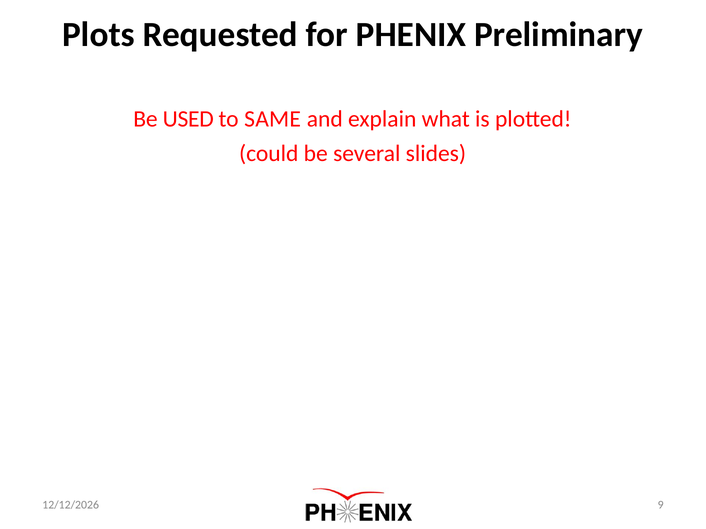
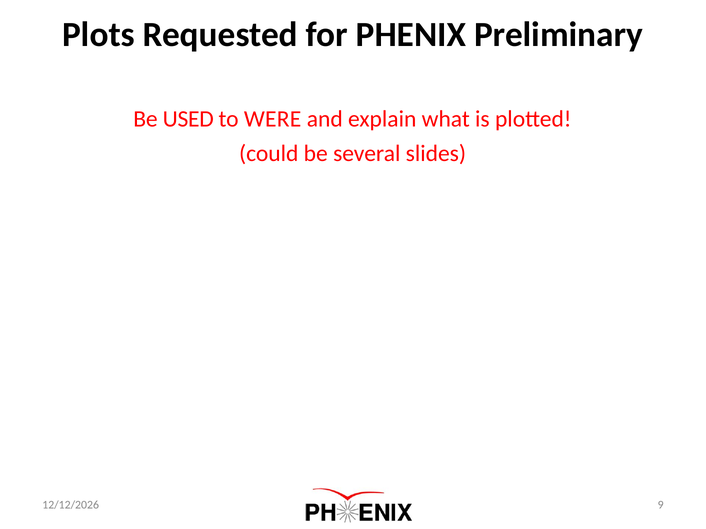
SAME: SAME -> WERE
